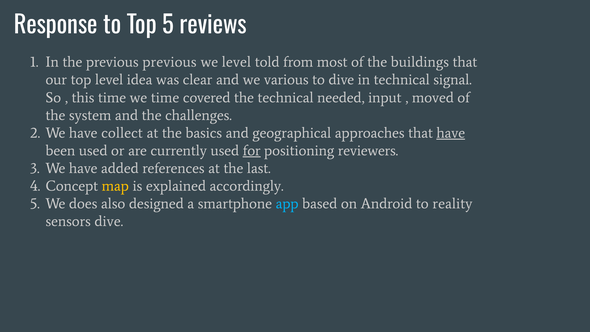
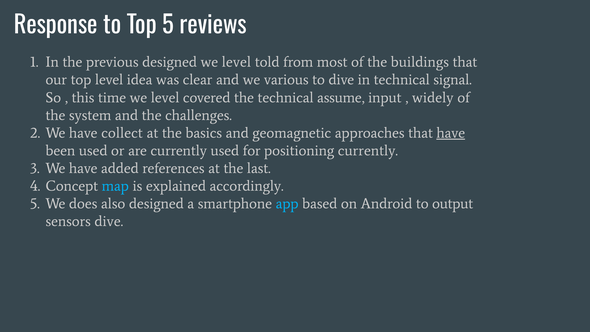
previous previous: previous -> designed
time we time: time -> level
needed: needed -> assume
moved: moved -> widely
geographical: geographical -> geomagnetic
for underline: present -> none
positioning reviewers: reviewers -> currently
map colour: yellow -> light blue
reality: reality -> output
